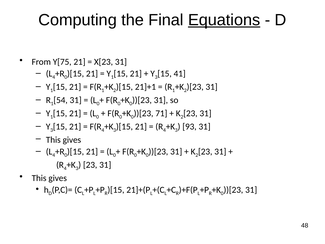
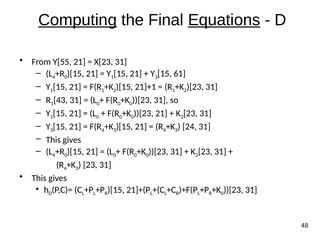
Computing underline: none -> present
Y[75: Y[75 -> Y[55
41: 41 -> 61
54: 54 -> 43
71 at (161, 113): 71 -> 21
93: 93 -> 24
